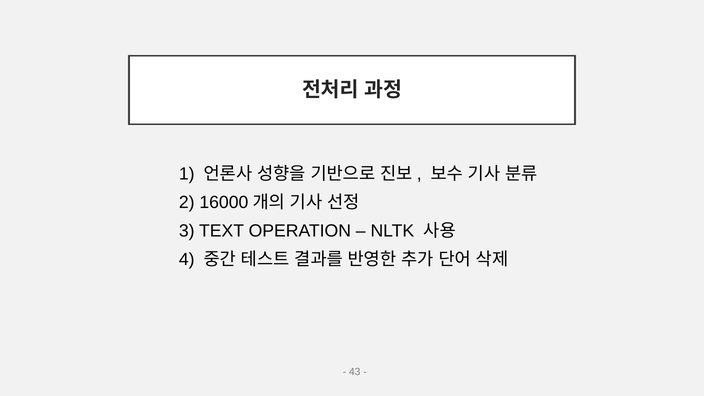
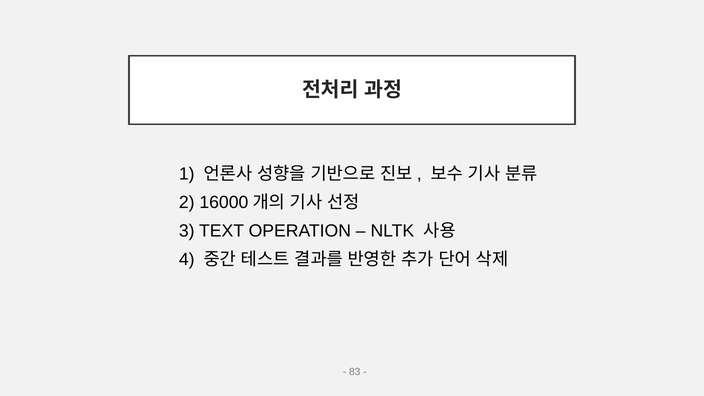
43: 43 -> 83
